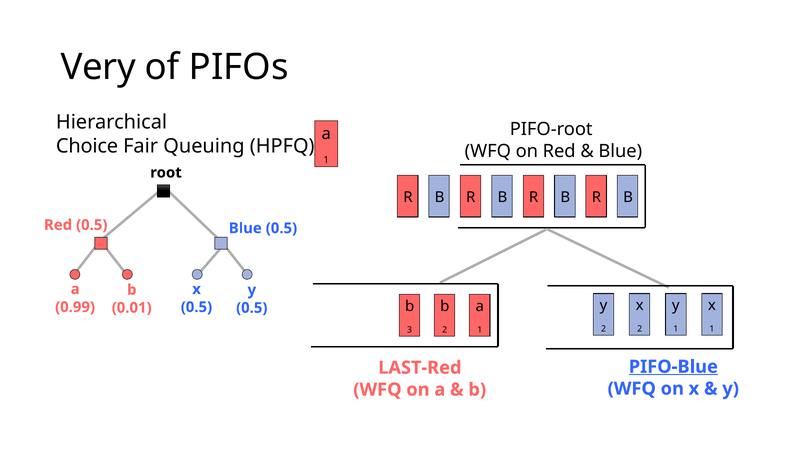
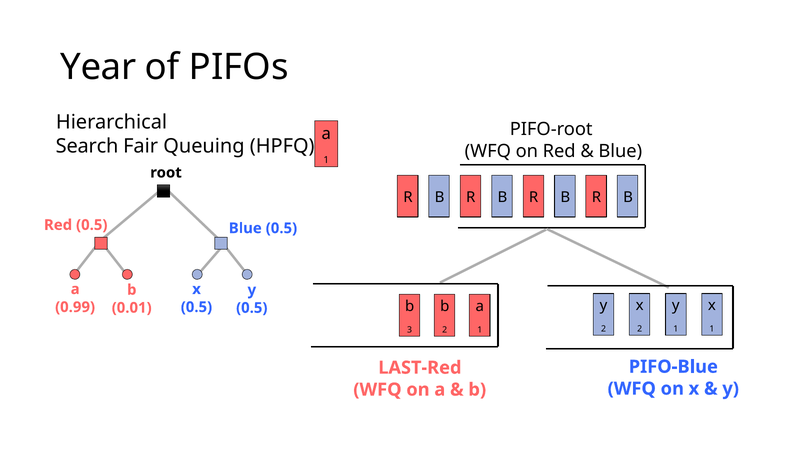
Very: Very -> Year
Choice: Choice -> Search
PIFO-Blue underline: present -> none
